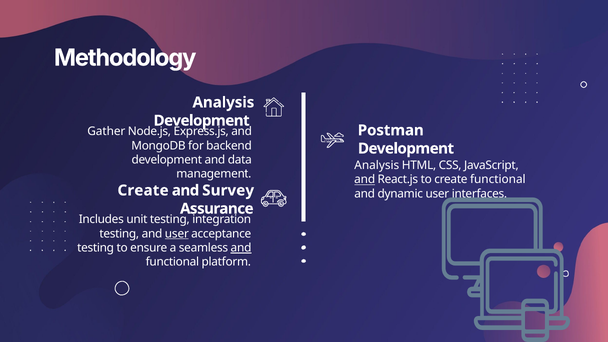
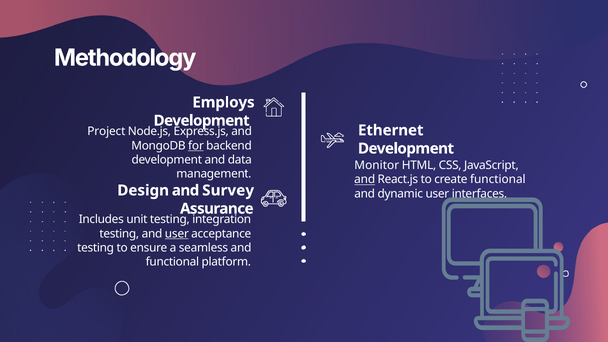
Analysis at (223, 102): Analysis -> Employs
Postman: Postman -> Ethernet
Gather: Gather -> Project
for underline: none -> present
Analysis at (377, 165): Analysis -> Monitor
Create at (143, 190): Create -> Design
and at (241, 248) underline: present -> none
